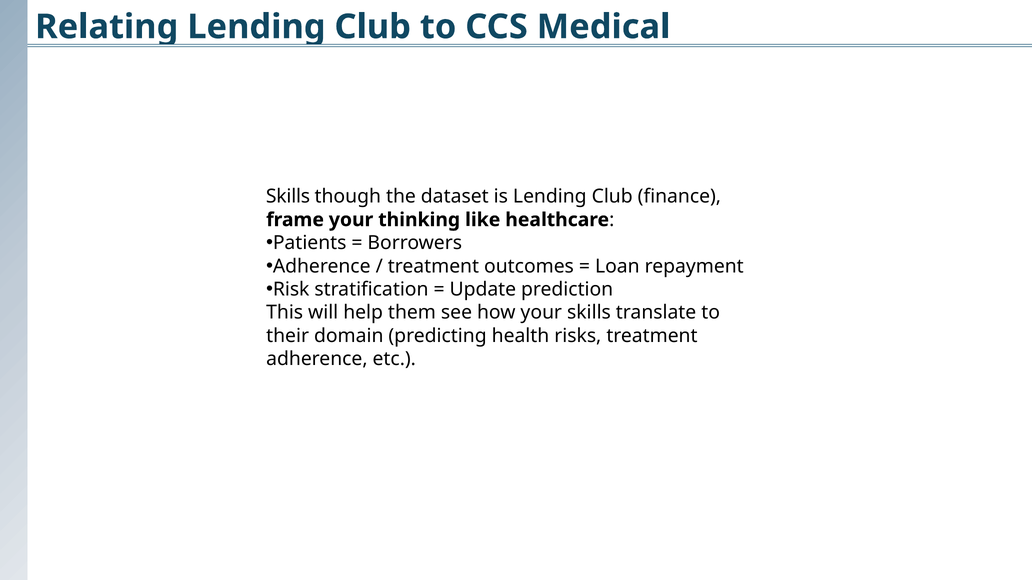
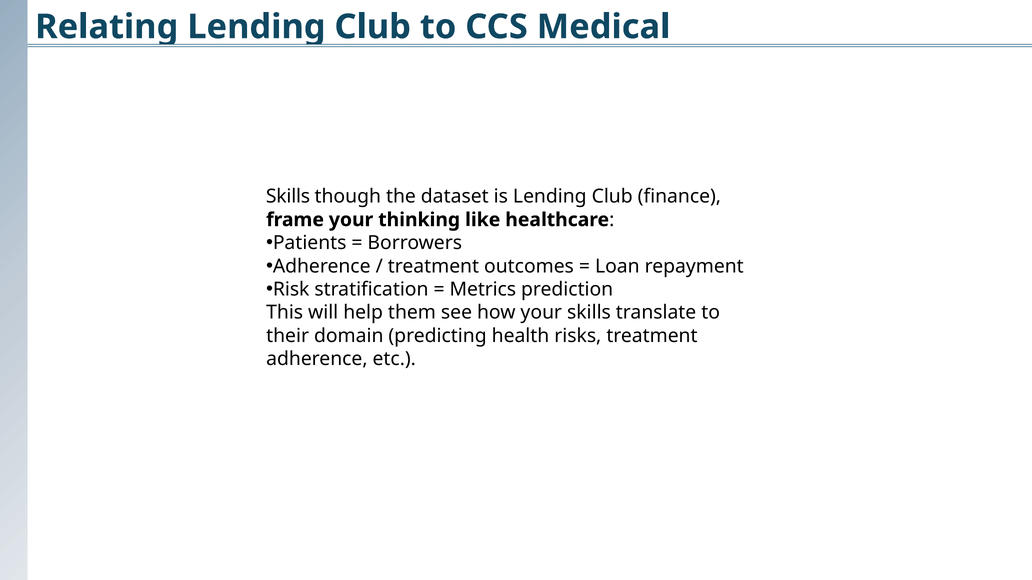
Update: Update -> Metrics
